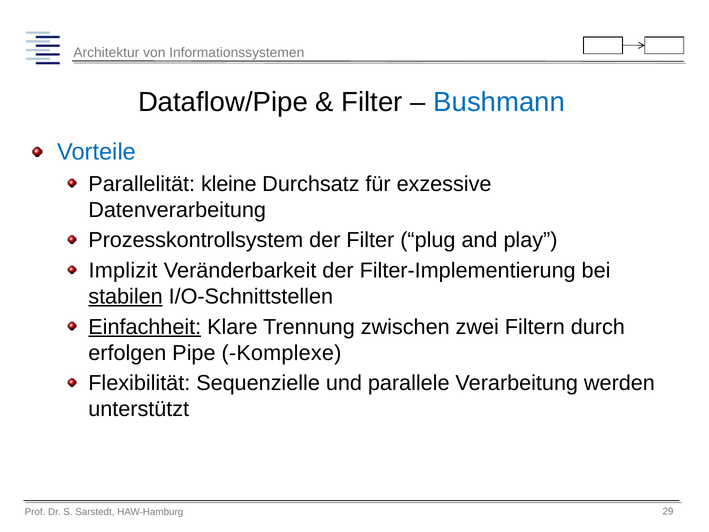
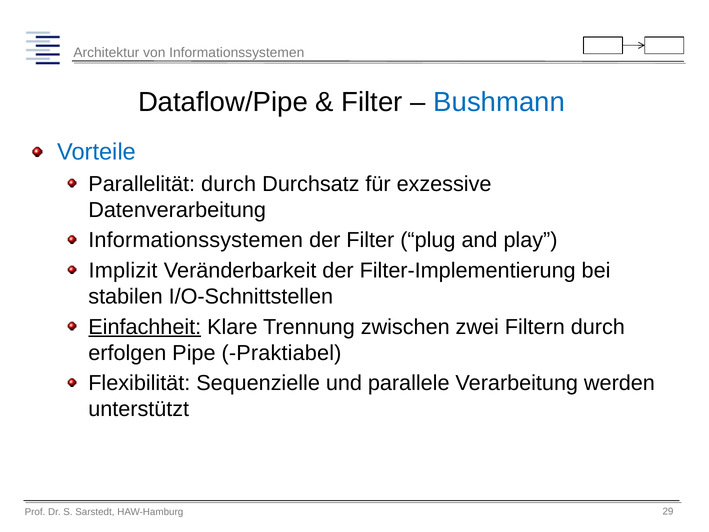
Parallelität kleine: kleine -> durch
Prozesskontrollsystem at (196, 240): Prozesskontrollsystem -> Informationssystemen
stabilen underline: present -> none
Komplexe: Komplexe -> Praktiabel
